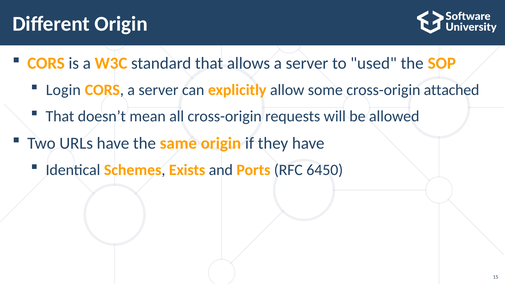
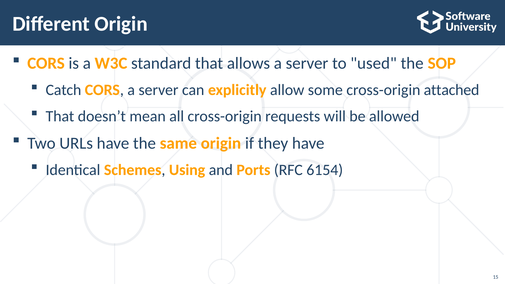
Login: Login -> Catch
Exists: Exists -> Using
6450: 6450 -> 6154
